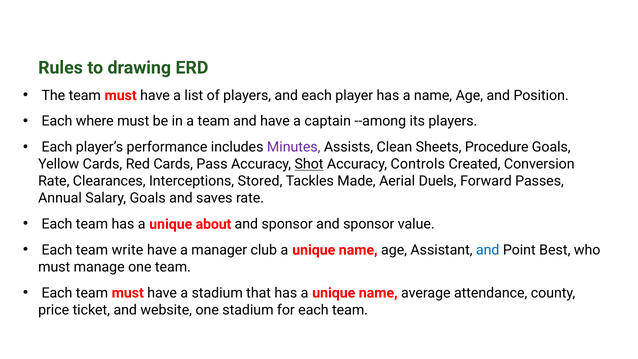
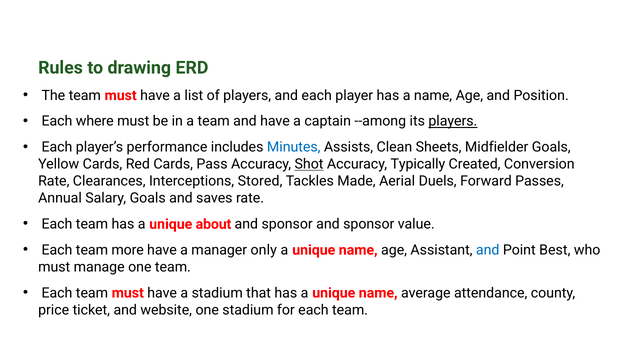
players at (453, 121) underline: none -> present
Minutes colour: purple -> blue
Procedure: Procedure -> Midfielder
Controls: Controls -> Typically
write: write -> more
club: club -> only
